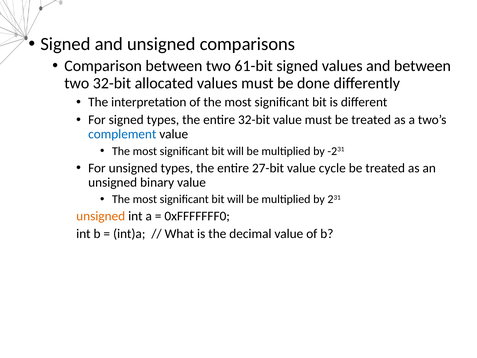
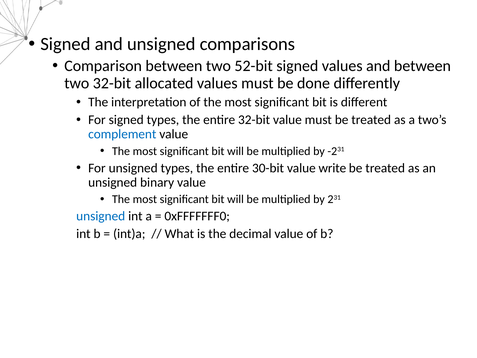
61-bit: 61-bit -> 52-bit
27-bit: 27-bit -> 30-bit
cycle: cycle -> write
unsigned at (101, 216) colour: orange -> blue
